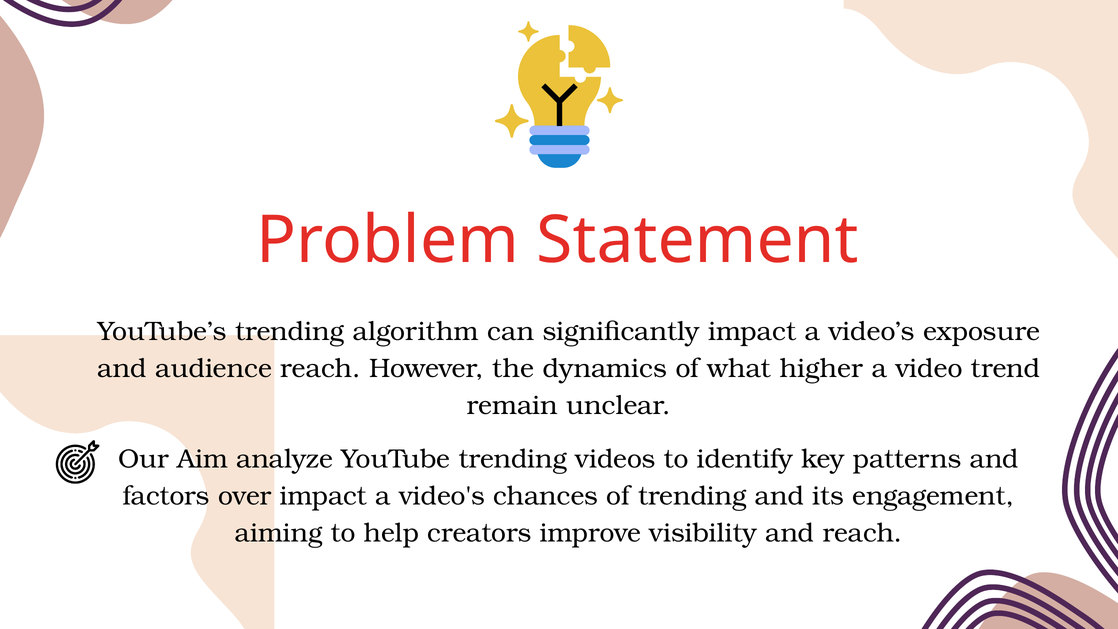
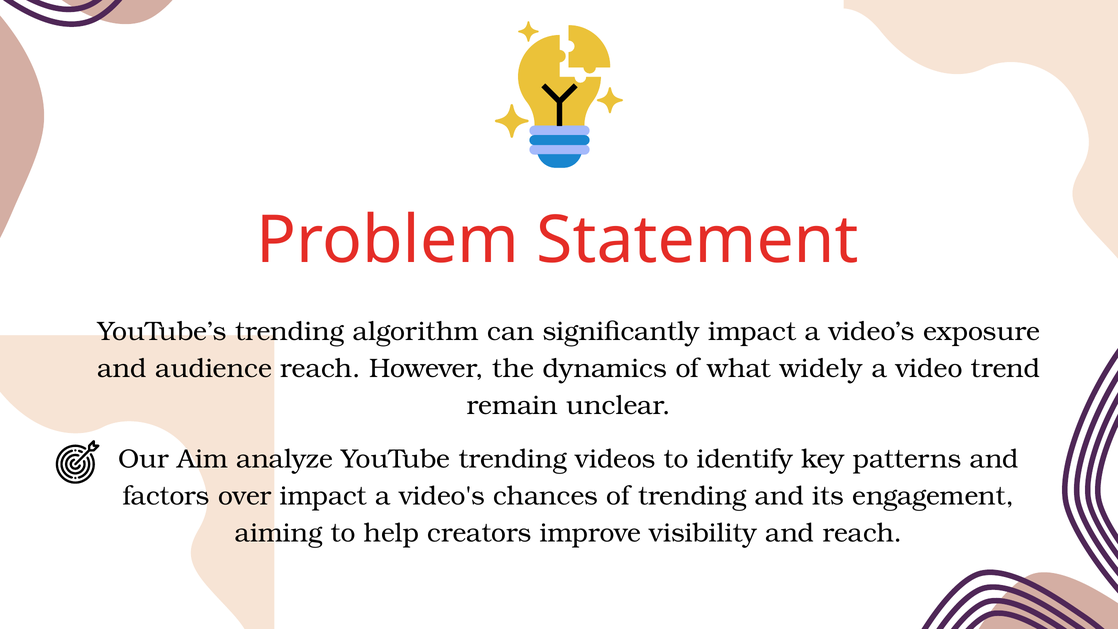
higher: higher -> widely
